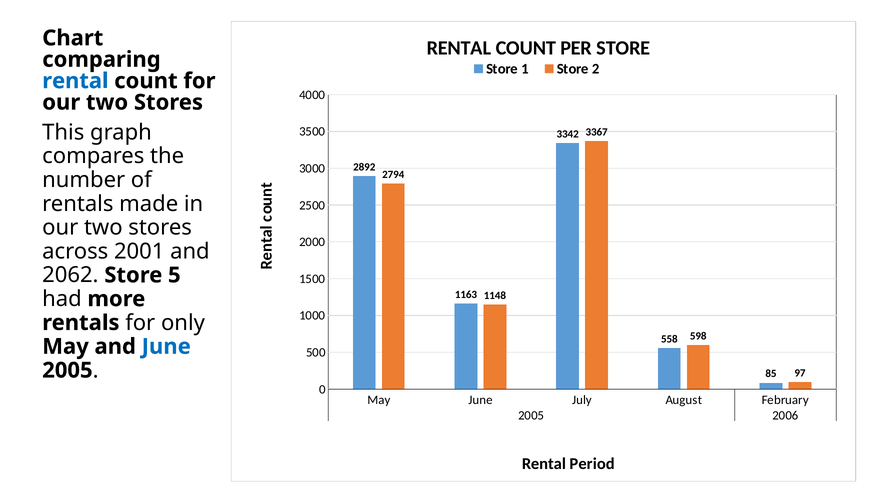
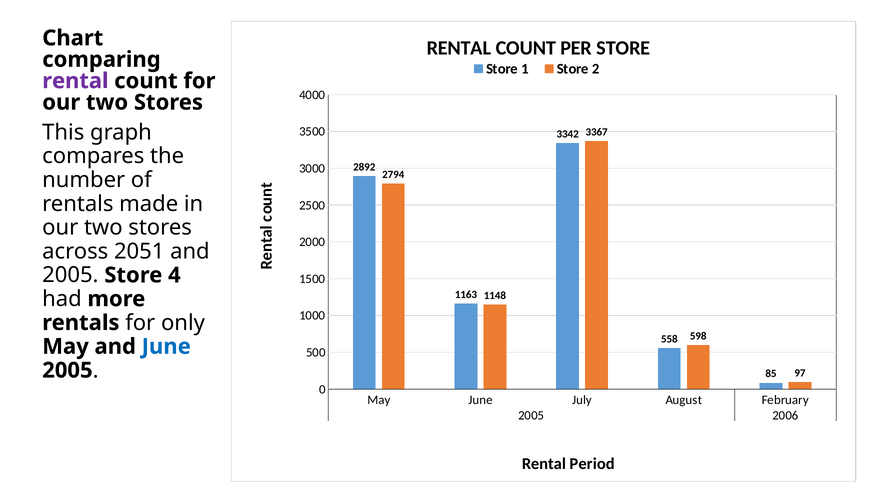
rental at (75, 81) colour: blue -> purple
2001: 2001 -> 2051
2062 at (70, 275): 2062 -> 2005
5: 5 -> 4
